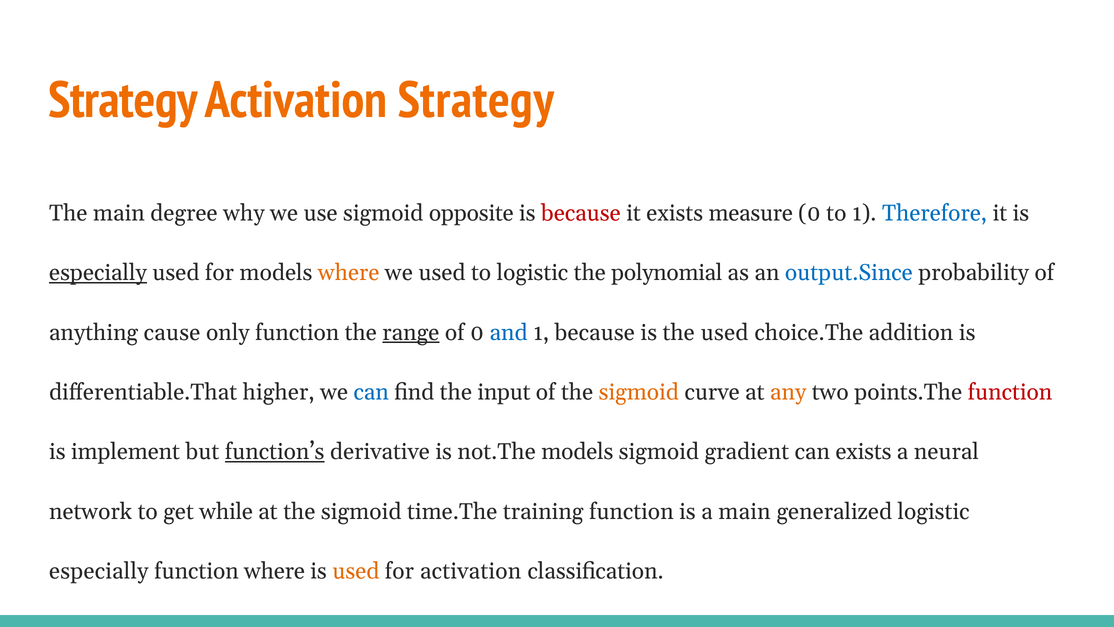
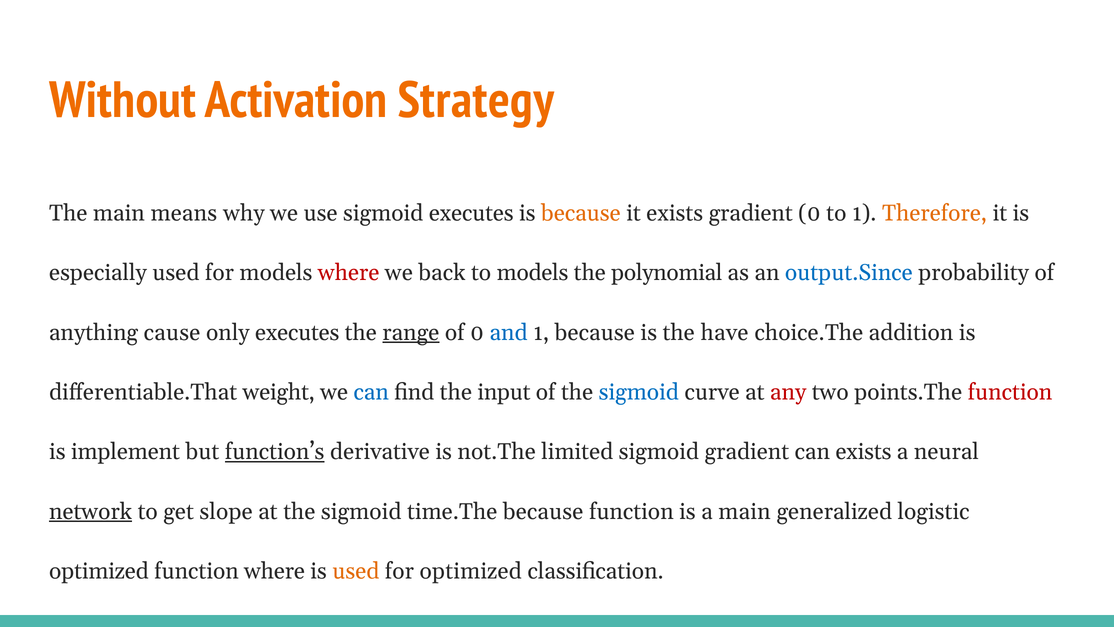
Strategy at (123, 100): Strategy -> Without
degree: degree -> means
sigmoid opposite: opposite -> executes
because at (581, 213) colour: red -> orange
exists measure: measure -> gradient
Therefore colour: blue -> orange
especially at (98, 273) underline: present -> none
where at (349, 273) colour: orange -> red
we used: used -> back
to logistic: logistic -> models
only function: function -> executes
the used: used -> have
higher: higher -> weight
sigmoid at (639, 392) colour: orange -> blue
any colour: orange -> red
not.The models: models -> limited
network underline: none -> present
while: while -> slope
time.The training: training -> because
especially at (99, 571): especially -> optimized
for activation: activation -> optimized
